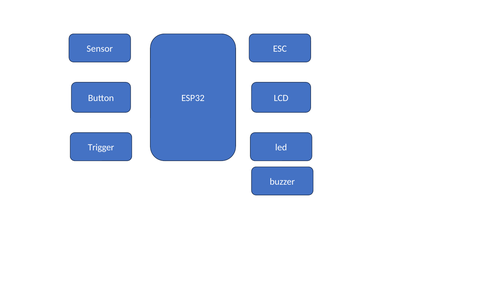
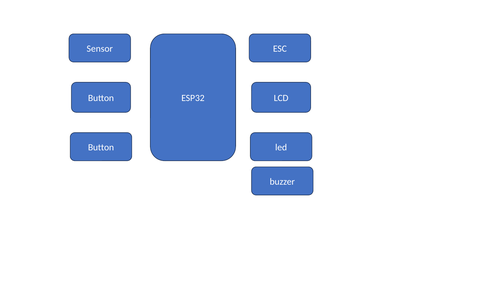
Trigger at (101, 147): Trigger -> Button
